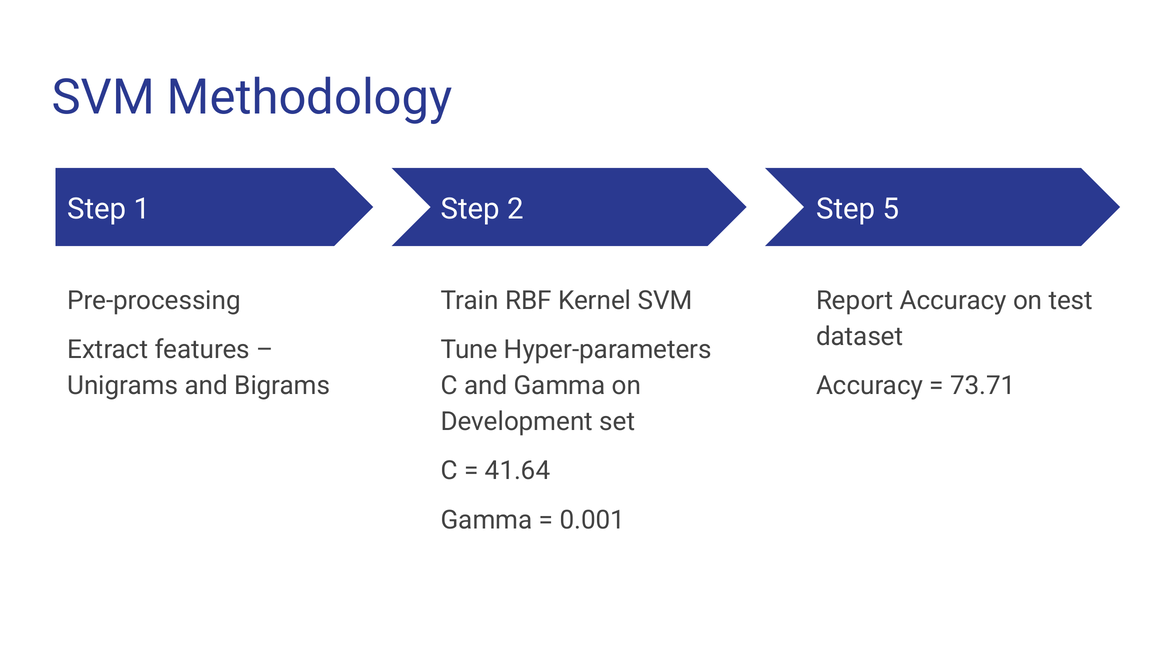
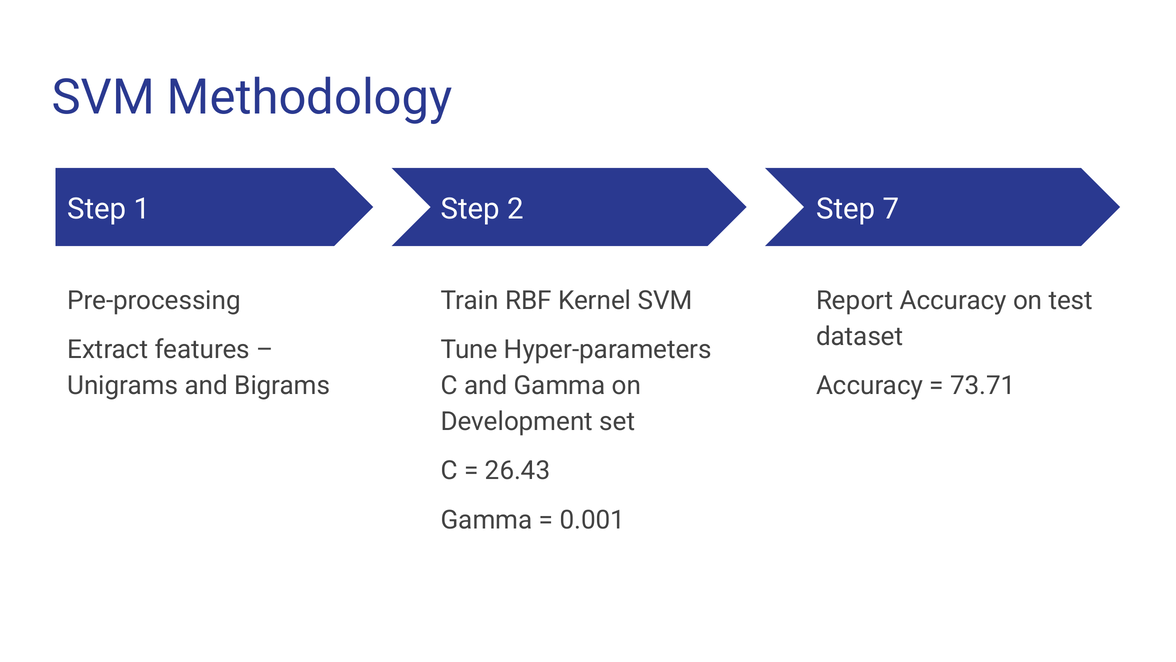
5: 5 -> 7
41.64: 41.64 -> 26.43
